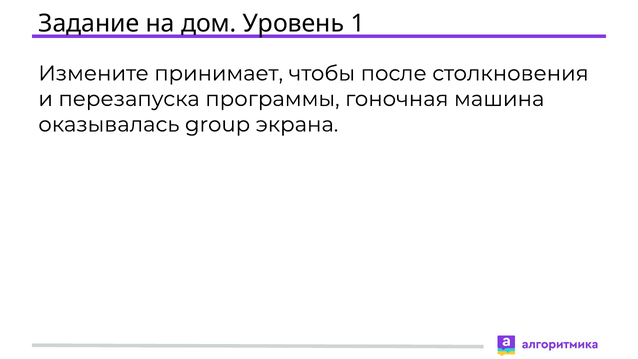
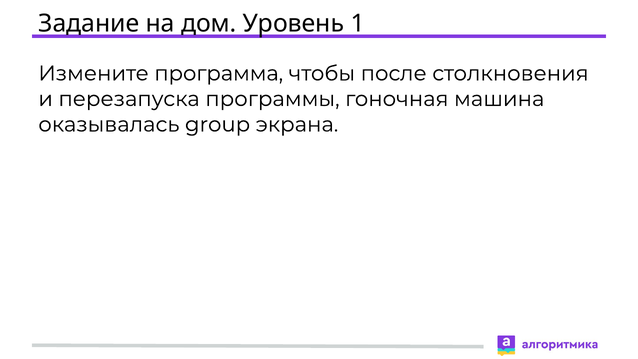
принимает: принимает -> программа
